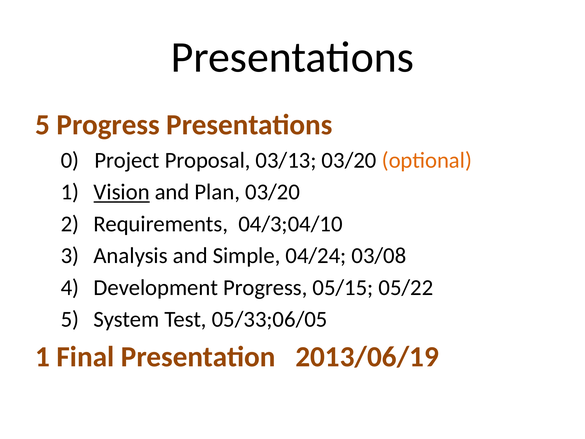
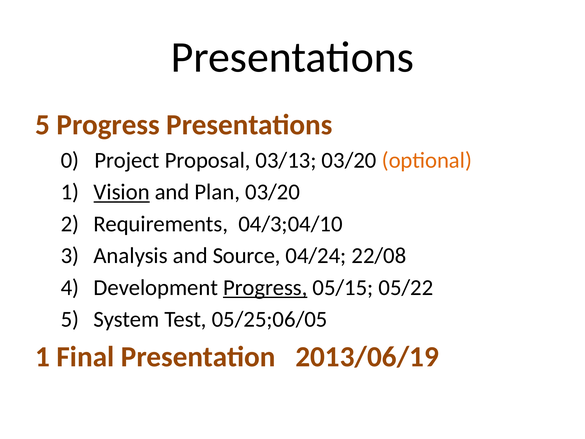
Simple: Simple -> Source
03/08: 03/08 -> 22/08
Progress at (265, 287) underline: none -> present
05/33;06/05: 05/33;06/05 -> 05/25;06/05
